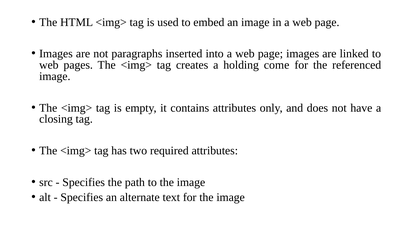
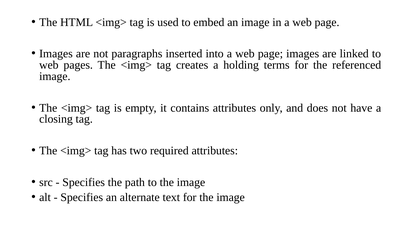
come: come -> terms
